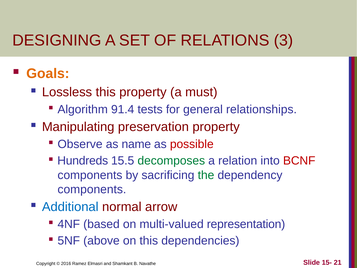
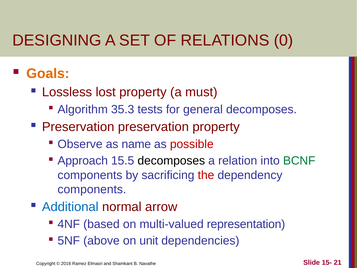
3: 3 -> 0
Lossless this: this -> lost
91.4: 91.4 -> 35.3
general relationships: relationships -> decomposes
Manipulating at (78, 127): Manipulating -> Preservation
Hundreds: Hundreds -> Approach
decomposes at (171, 161) colour: green -> black
BCNF colour: red -> green
the colour: green -> red
on this: this -> unit
